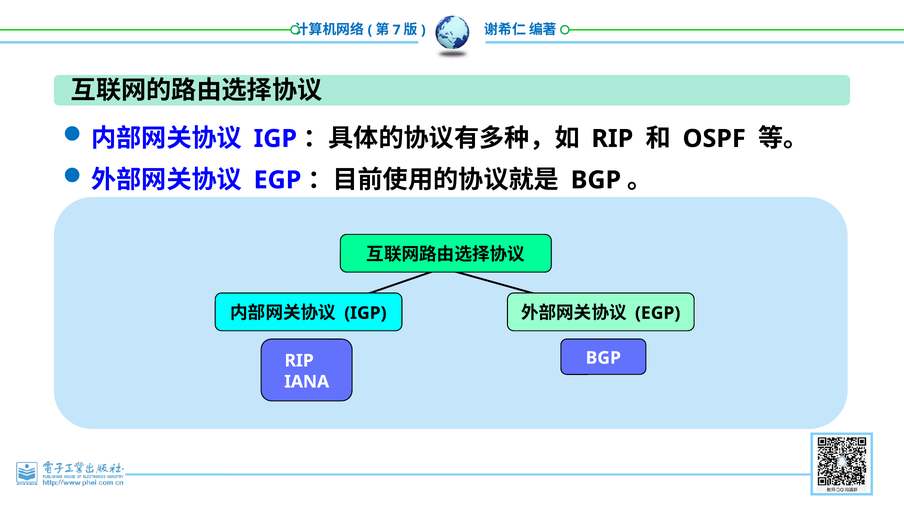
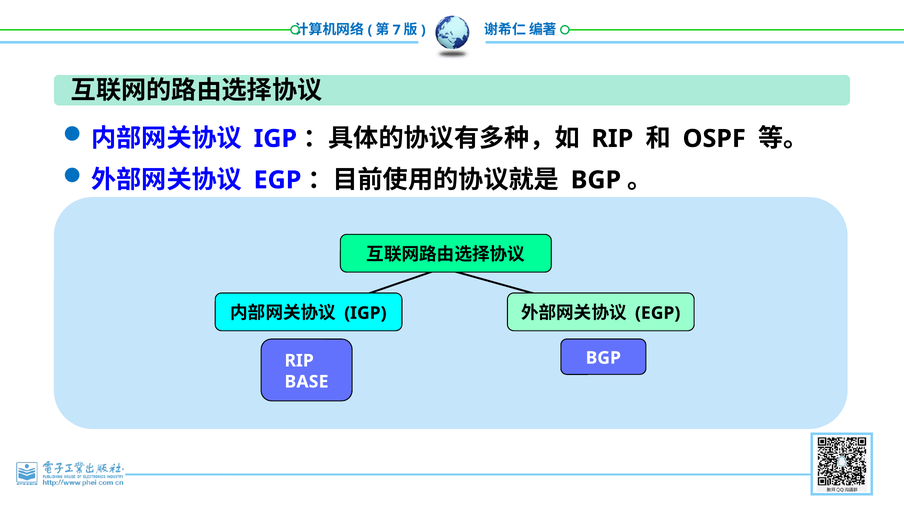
IANA: IANA -> BASE
